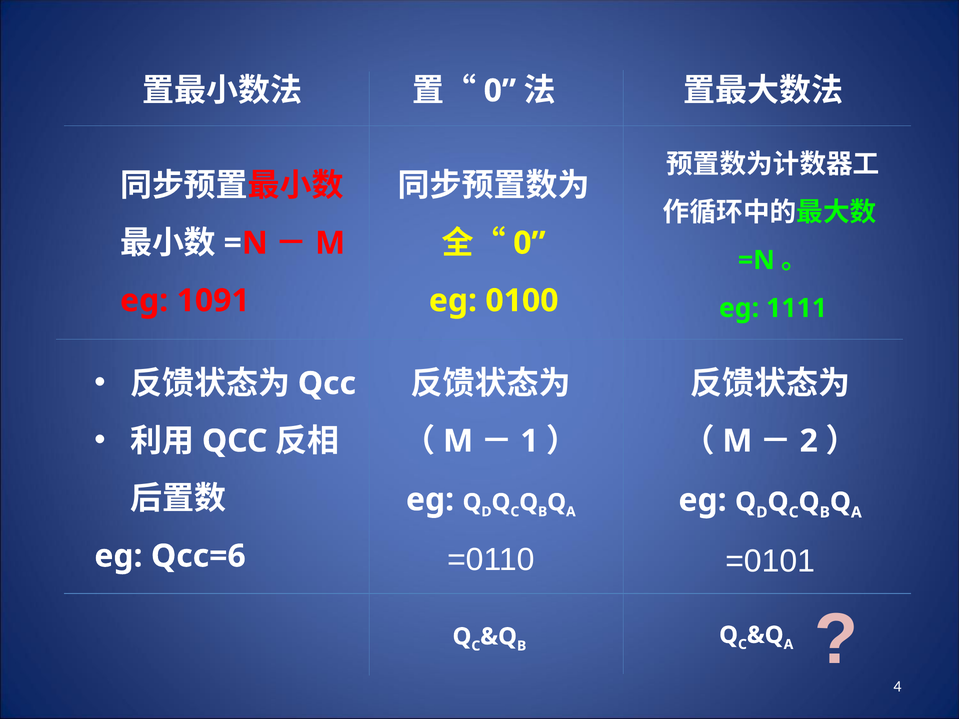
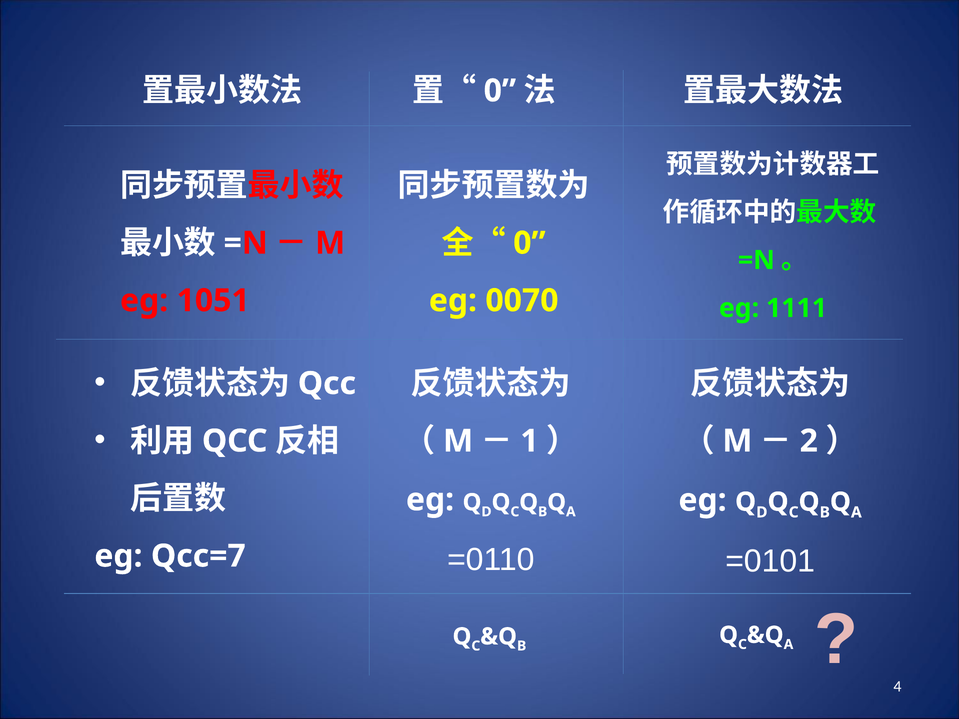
1091: 1091 -> 1051
0100: 0100 -> 0070
Qcc=6: Qcc=6 -> Qcc=7
